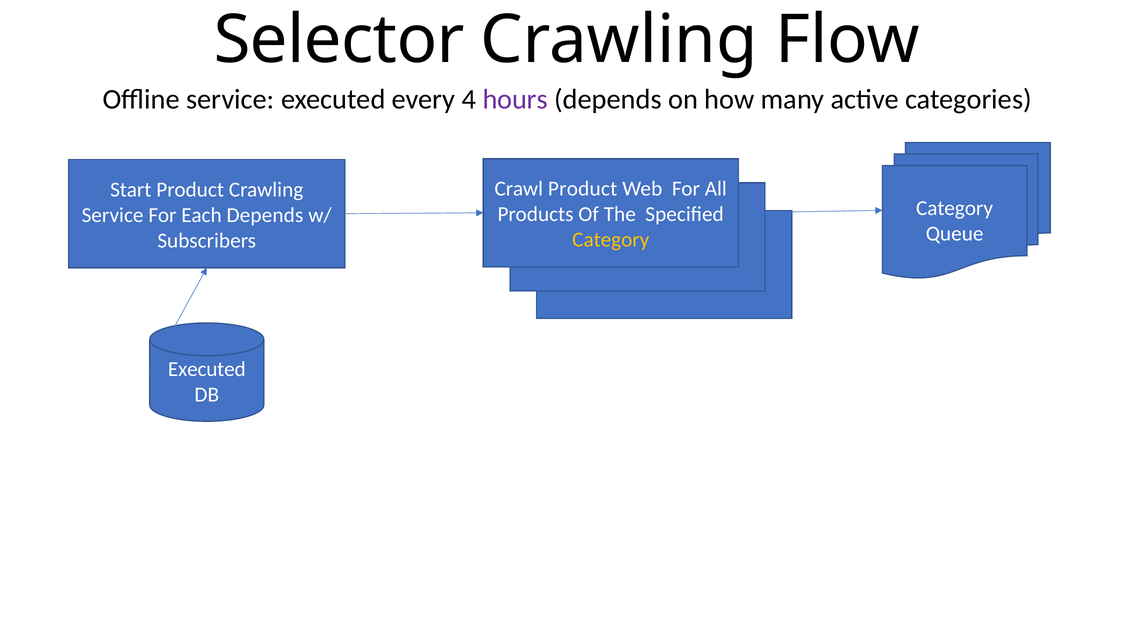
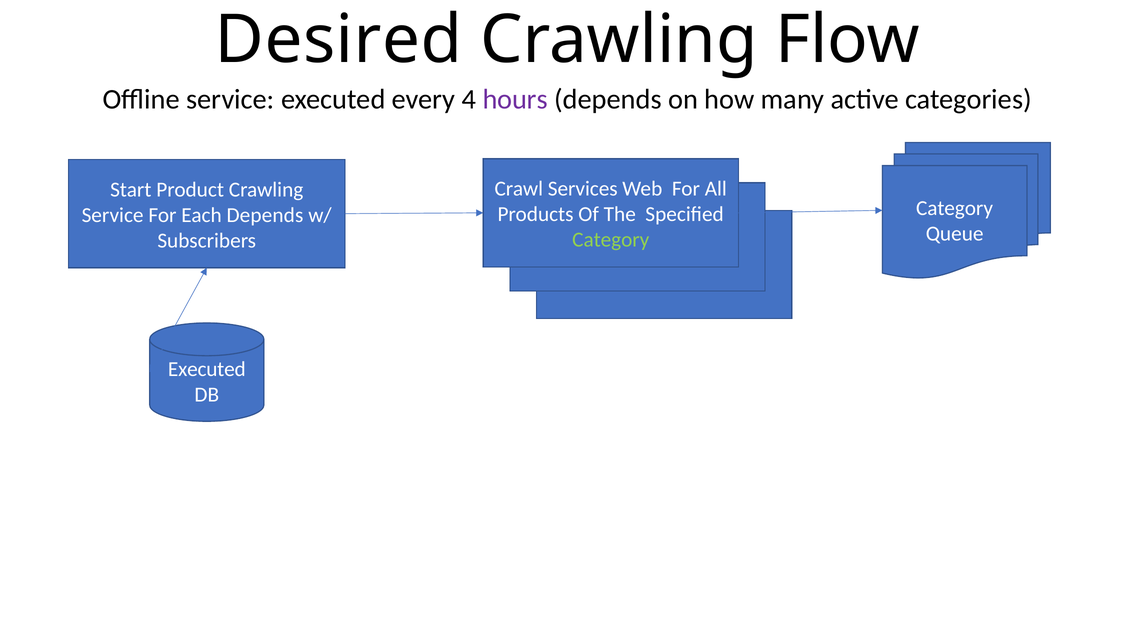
Selector: Selector -> Desired
Crawl Product: Product -> Services
Category at (611, 240) colour: yellow -> light green
